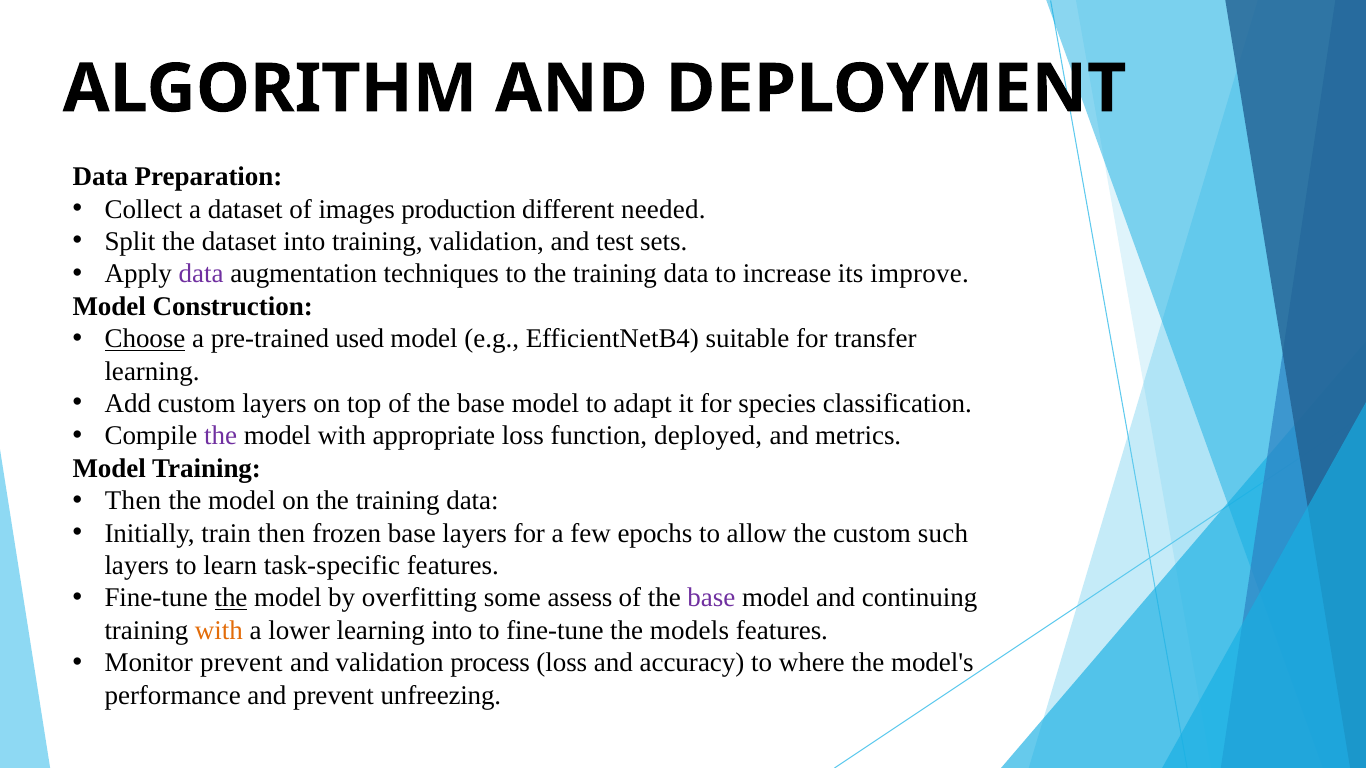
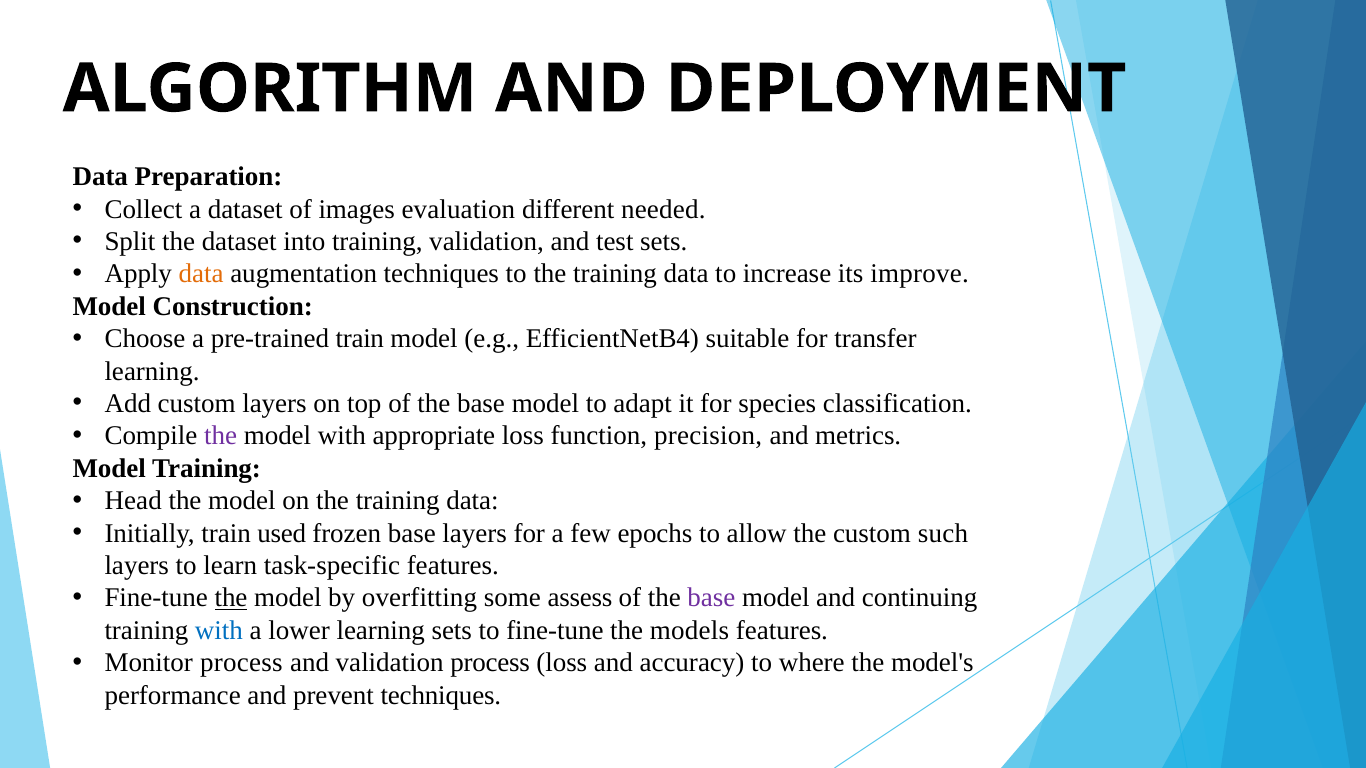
production: production -> evaluation
data at (201, 274) colour: purple -> orange
Choose underline: present -> none
pre-trained used: used -> train
deployed: deployed -> precision
Then at (133, 501): Then -> Head
train then: then -> used
with at (219, 631) colour: orange -> blue
learning into: into -> sets
Monitor prevent: prevent -> process
prevent unfreezing: unfreezing -> techniques
